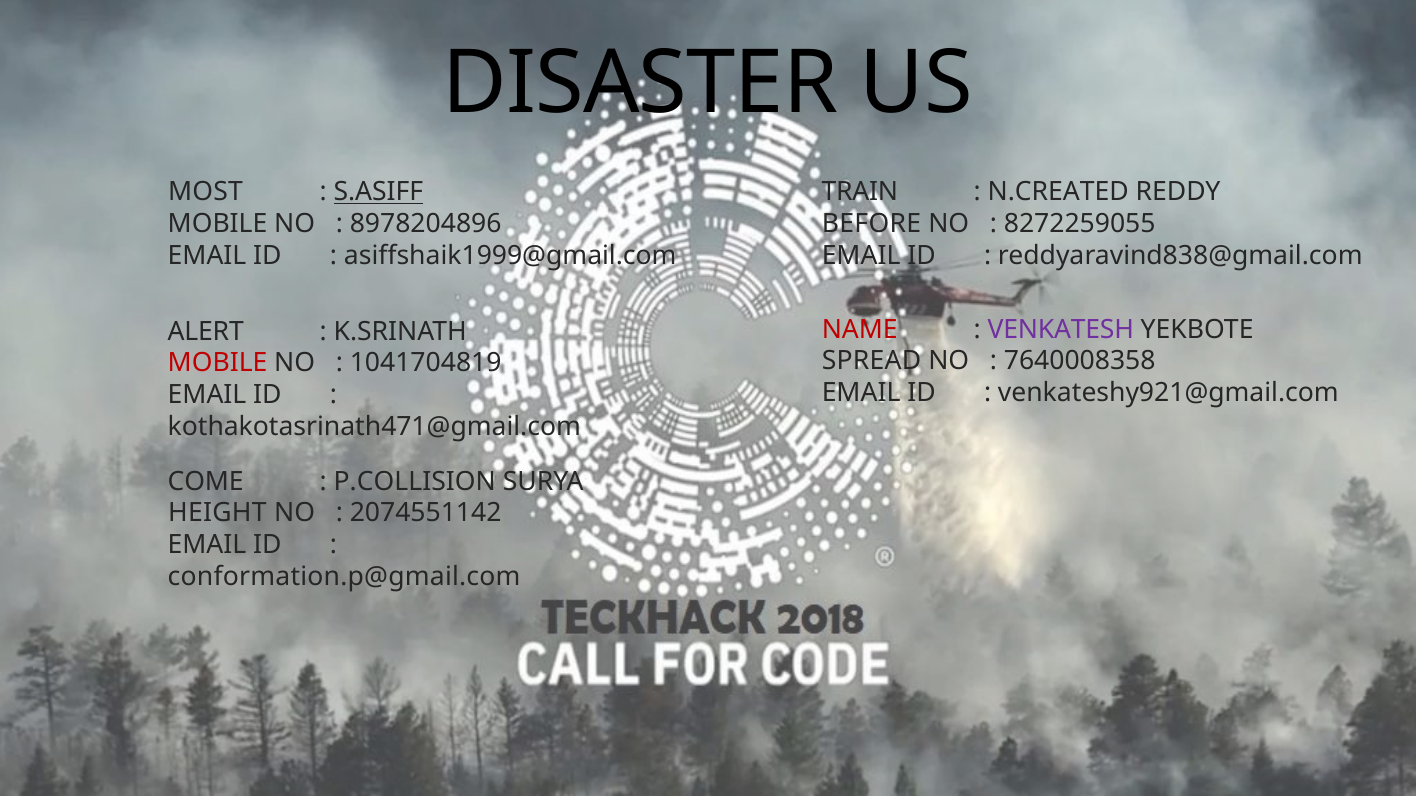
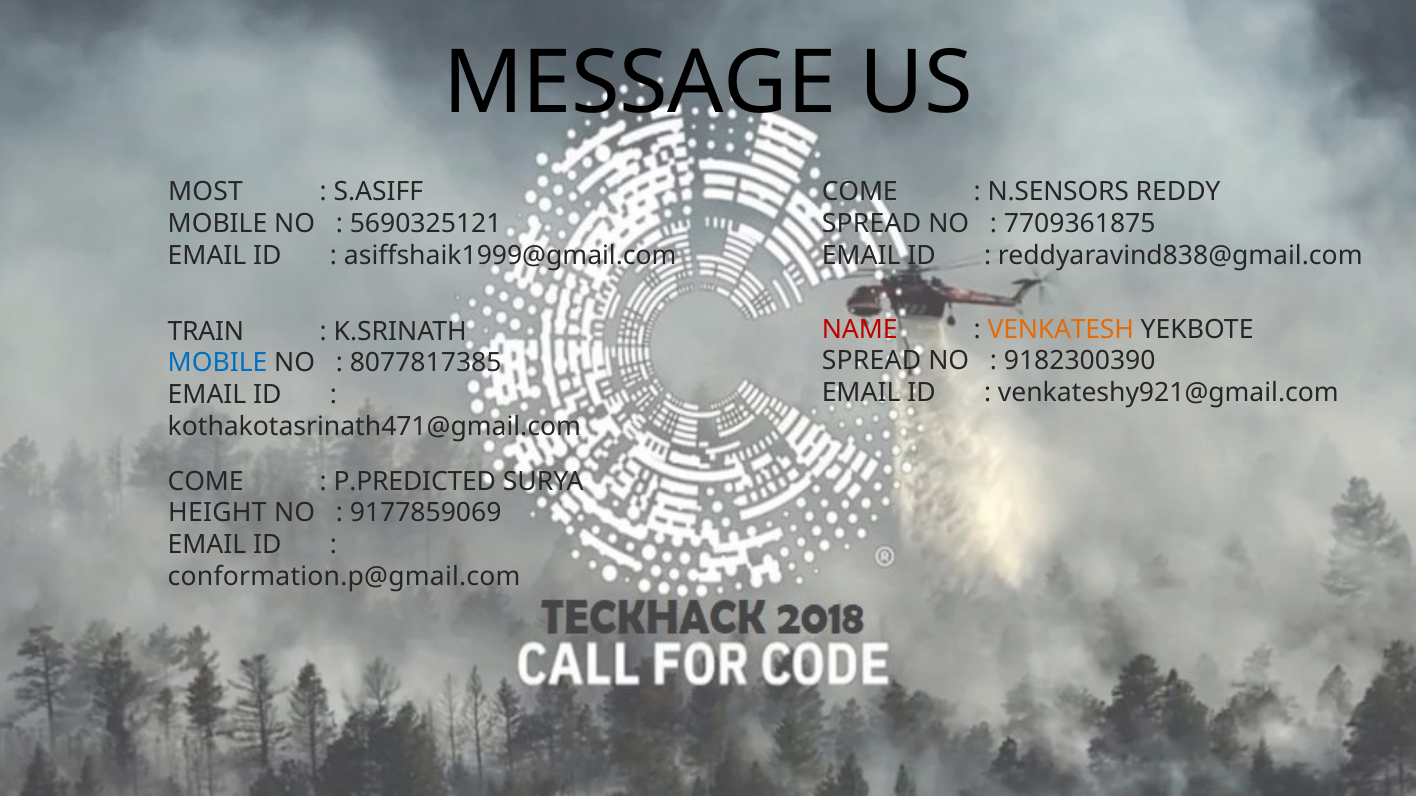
DISASTER: DISASTER -> MESSAGE
S.ASIFF underline: present -> none
TRAIN at (860, 192): TRAIN -> COME
N.CREATED: N.CREATED -> N.SENSORS
8978204896: 8978204896 -> 5690325121
BEFORE at (871, 224): BEFORE -> SPREAD
8272259055: 8272259055 -> 7709361875
VENKATESH colour: purple -> orange
ALERT: ALERT -> TRAIN
7640008358: 7640008358 -> 9182300390
MOBILE at (218, 363) colour: red -> blue
1041704819: 1041704819 -> 8077817385
P.COLLISION: P.COLLISION -> P.PREDICTED
2074551142: 2074551142 -> 9177859069
